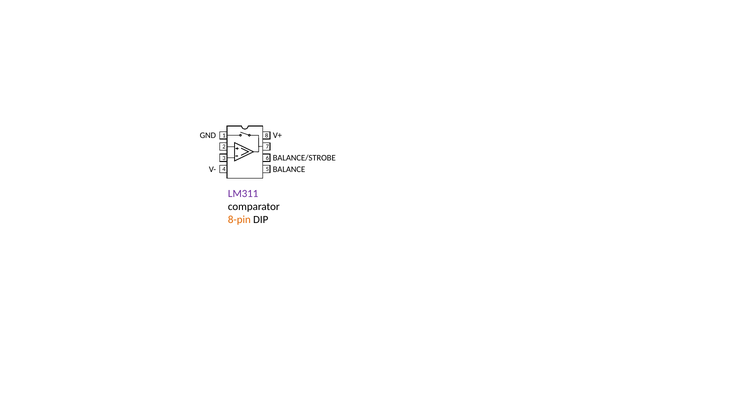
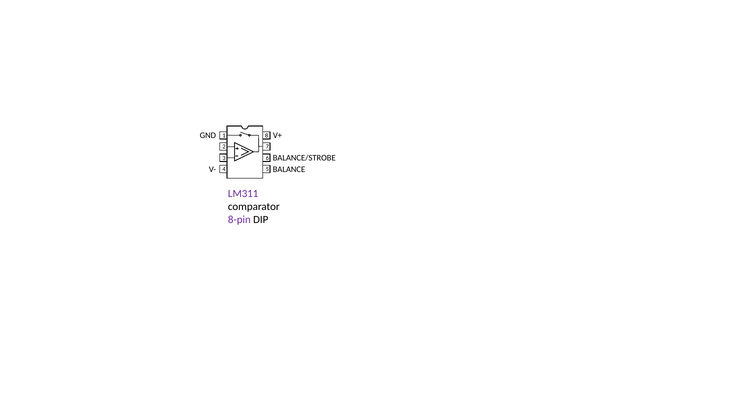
8-pin colour: orange -> purple
